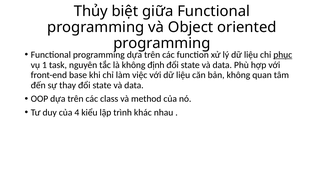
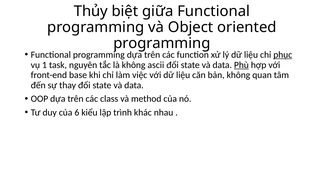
định: định -> ascii
Phù underline: none -> present
4: 4 -> 6
